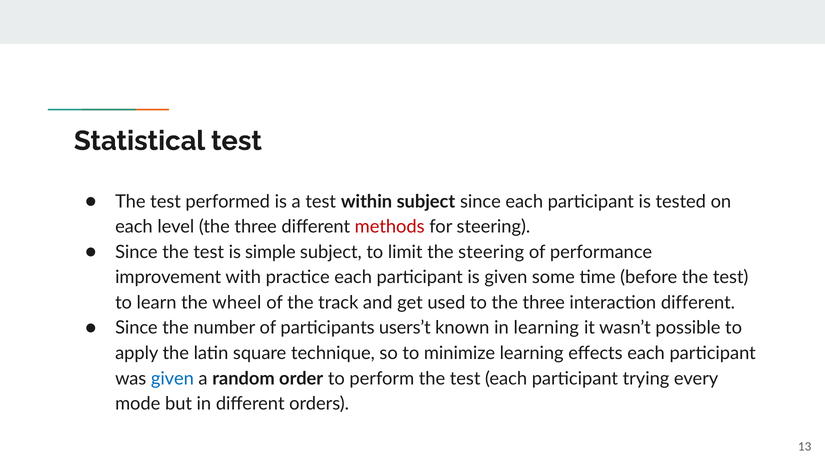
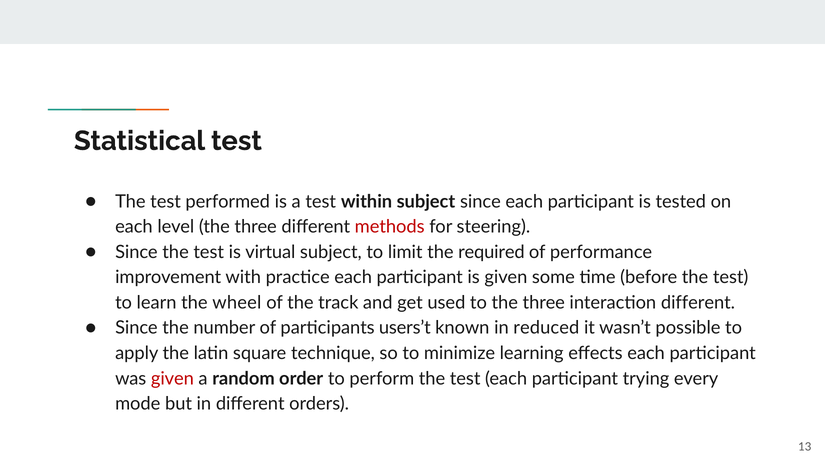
simple: simple -> virtual
the steering: steering -> required
in learning: learning -> reduced
given at (172, 379) colour: blue -> red
